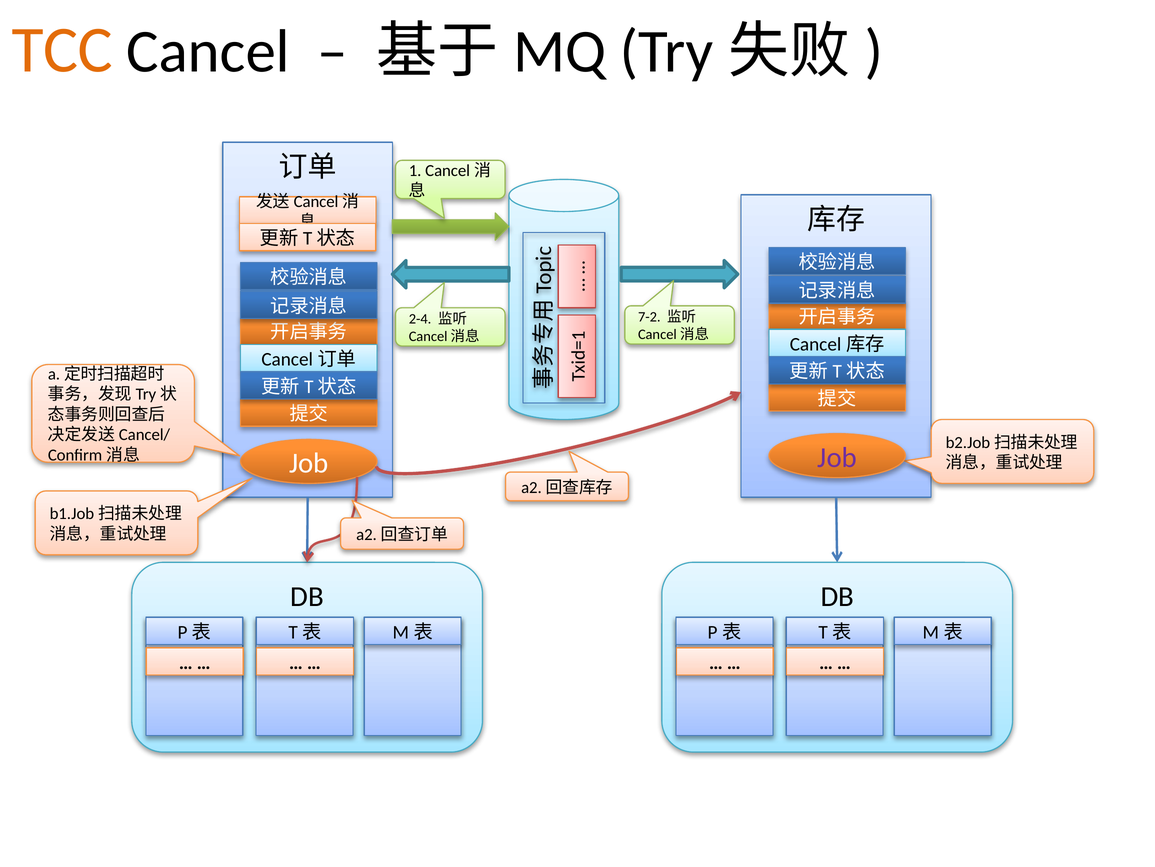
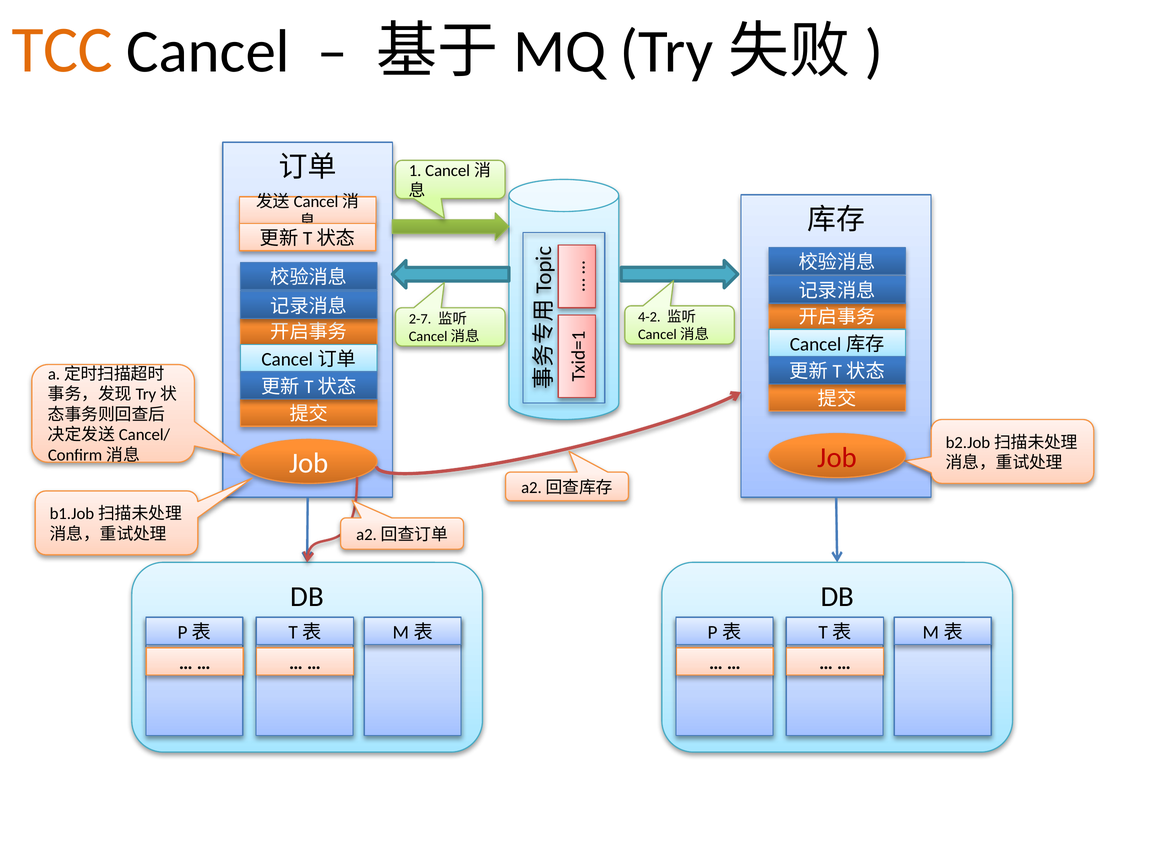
7-2: 7-2 -> 4-2
2-4: 2-4 -> 2-7
Job at (837, 457) colour: purple -> red
